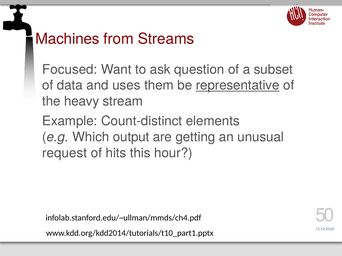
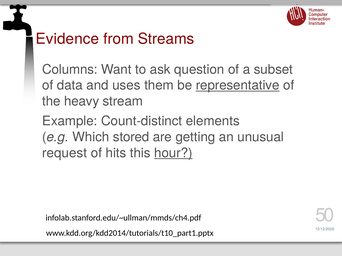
Machines: Machines -> Evidence
Focused: Focused -> Columns
output: output -> stored
hour underline: none -> present
